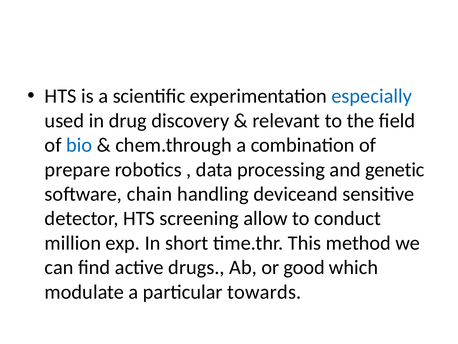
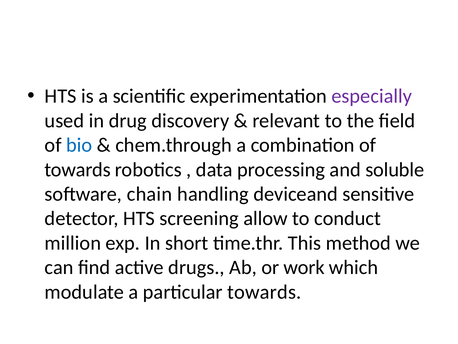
especially colour: blue -> purple
prepare at (77, 169): prepare -> towards
genetic: genetic -> soluble
good: good -> work
